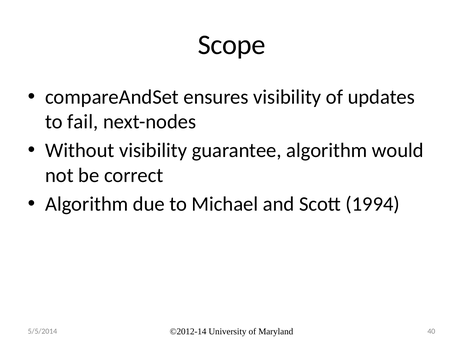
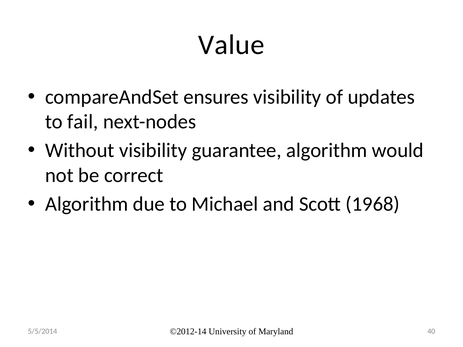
Scope: Scope -> Value
1994: 1994 -> 1968
